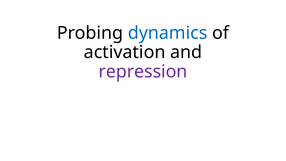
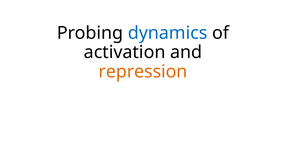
repression colour: purple -> orange
